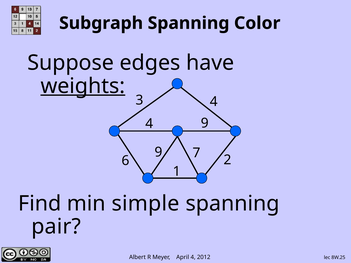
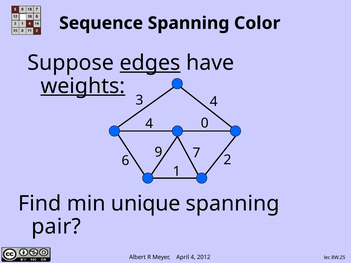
Subgraph: Subgraph -> Sequence
edges underline: none -> present
4 9: 9 -> 0
simple: simple -> unique
